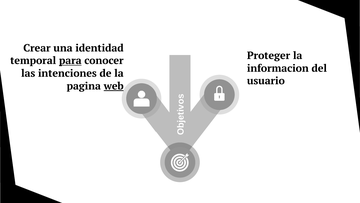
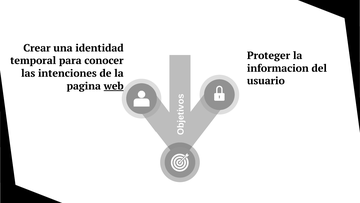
para underline: present -> none
